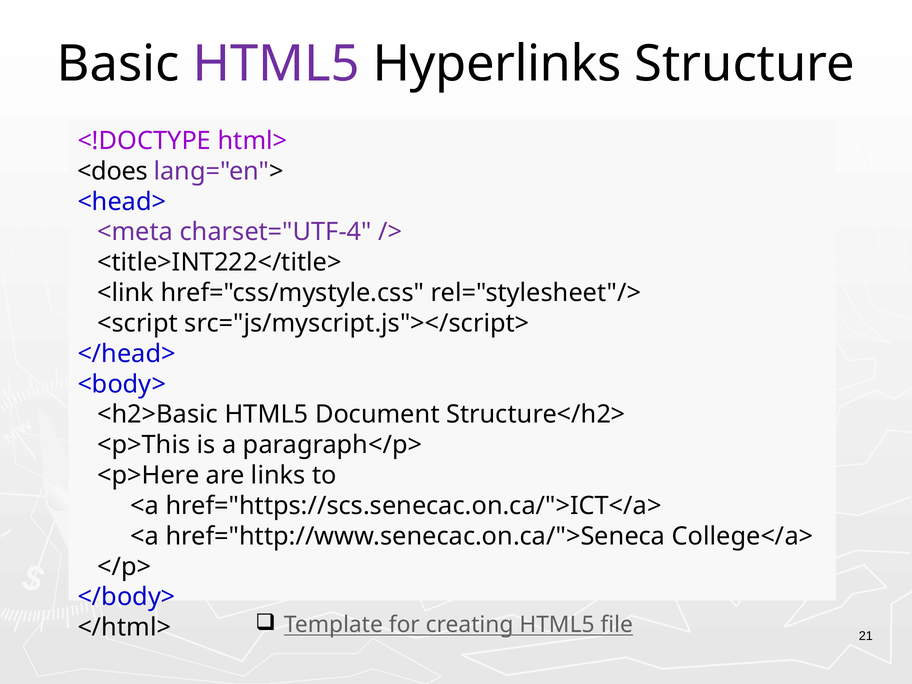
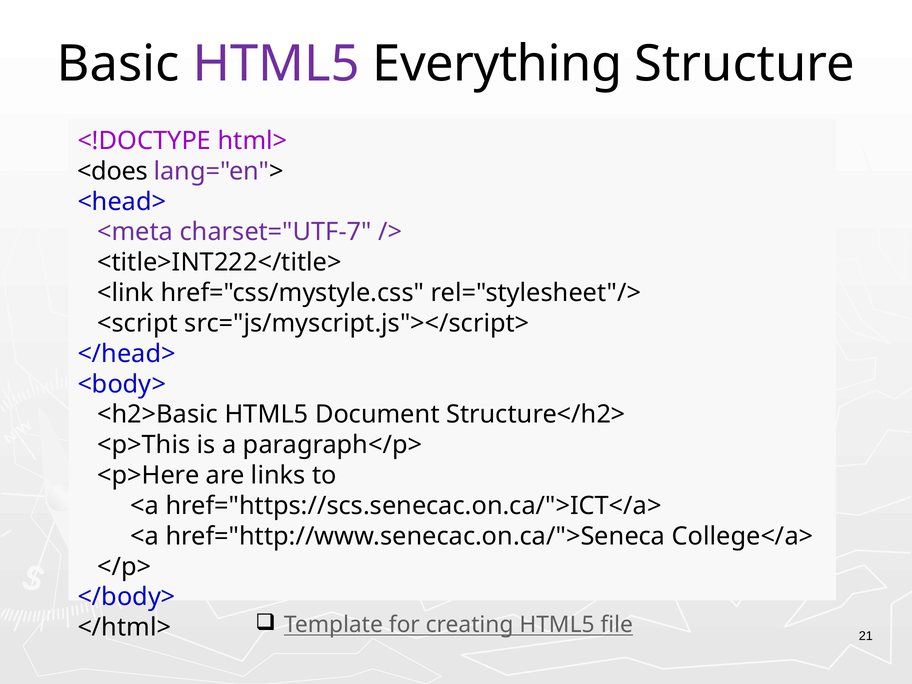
Hyperlinks: Hyperlinks -> Everything
charset="UTF-4: charset="UTF-4 -> charset="UTF-7
